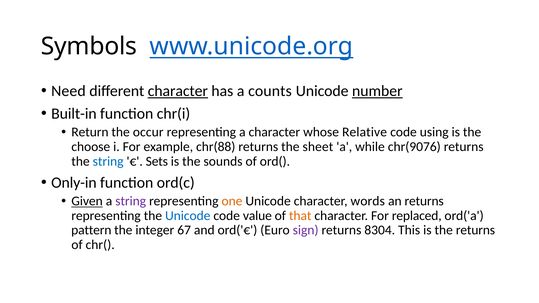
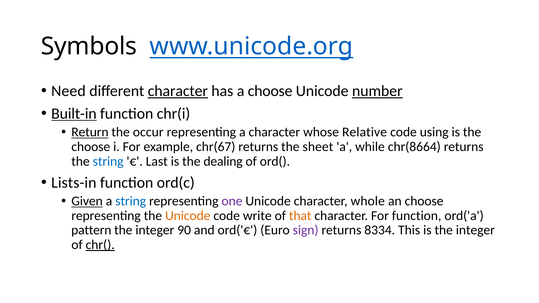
a counts: counts -> choose
Built-in underline: none -> present
Return underline: none -> present
chr(88: chr(88 -> chr(67
chr(9076: chr(9076 -> chr(8664
Sets: Sets -> Last
sounds: sounds -> dealing
Only-in: Only-in -> Lists-in
string at (131, 201) colour: purple -> blue
one colour: orange -> purple
words: words -> whole
an returns: returns -> choose
Unicode at (188, 216) colour: blue -> orange
value: value -> write
For replaced: replaced -> function
67: 67 -> 90
8304: 8304 -> 8334
is the returns: returns -> integer
chr( underline: none -> present
